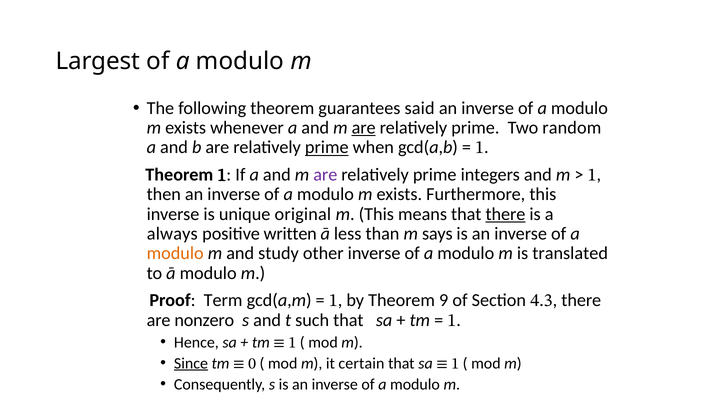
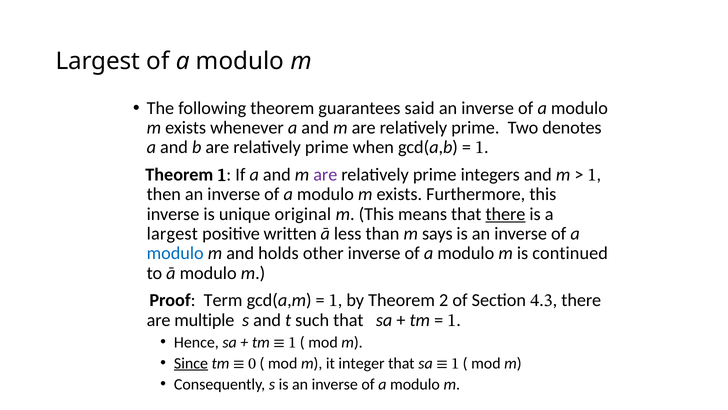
are at (364, 128) underline: present -> none
random: random -> denotes
prime at (327, 147) underline: present -> none
always at (172, 233): always -> largest
modulo at (175, 253) colour: orange -> blue
study: study -> holds
translated: translated -> continued
9: 9 -> 2
nonzero: nonzero -> multiple
certain: certain -> integer
